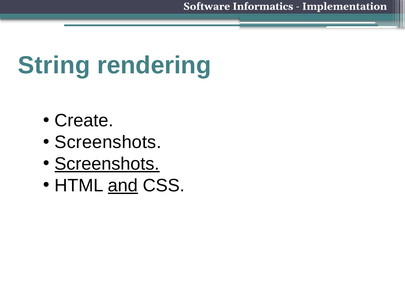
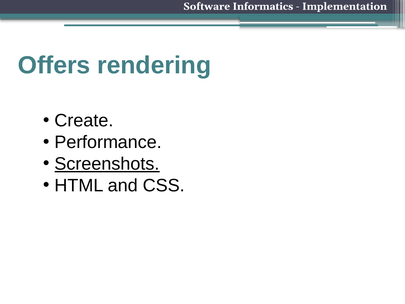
String: String -> Offers
Screenshots at (108, 142): Screenshots -> Performance
and underline: present -> none
